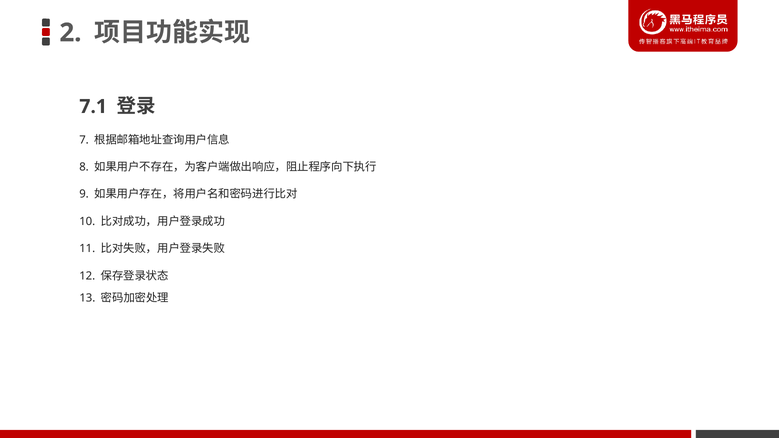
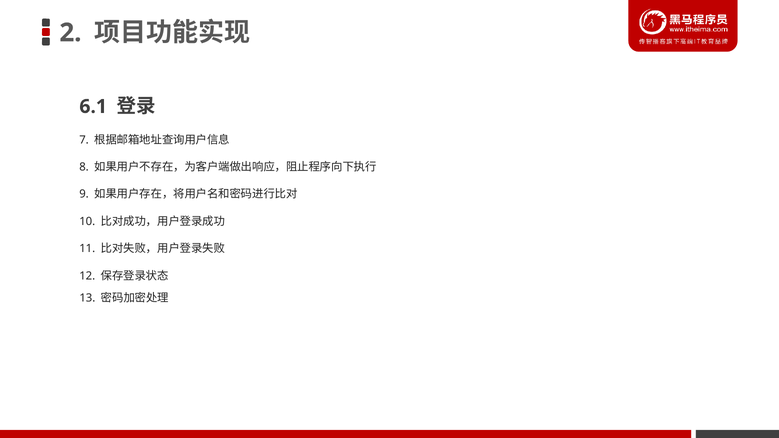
7.1: 7.1 -> 6.1
